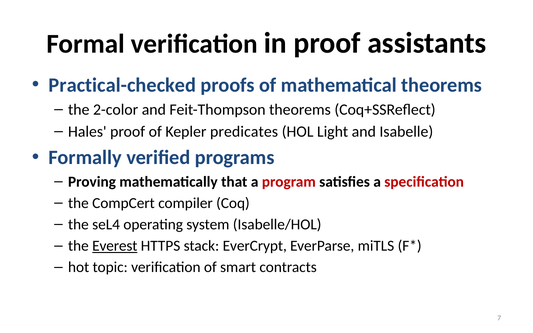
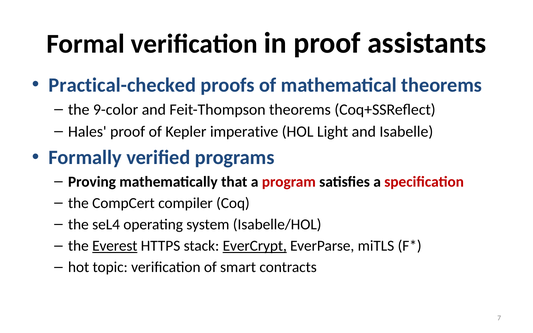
2-color: 2-color -> 9-color
predicates: predicates -> imperative
EverCrypt underline: none -> present
